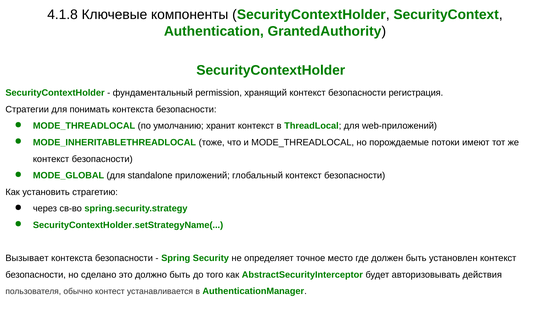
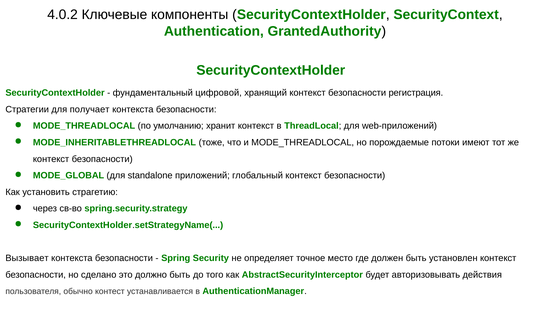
4.1.8: 4.1.8 -> 4.0.2
permission: permission -> цифровой
понимать: понимать -> получает
